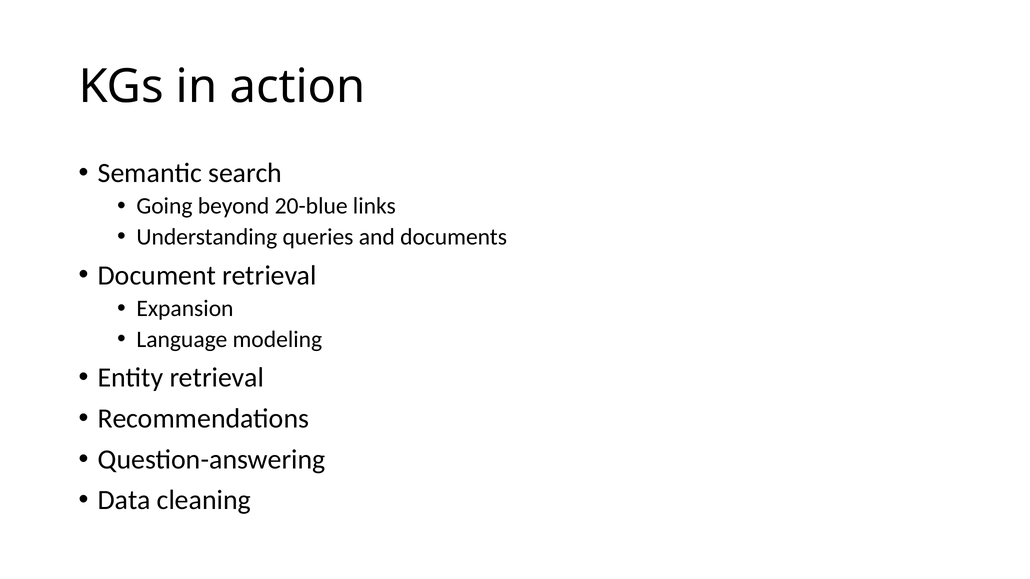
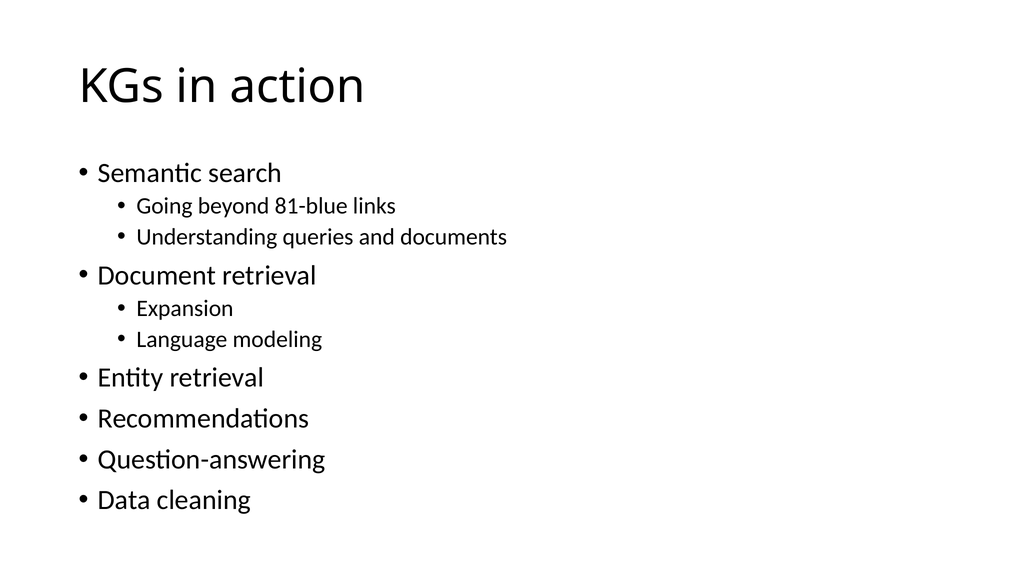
20-blue: 20-blue -> 81-blue
